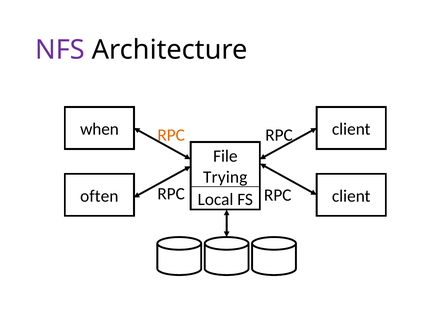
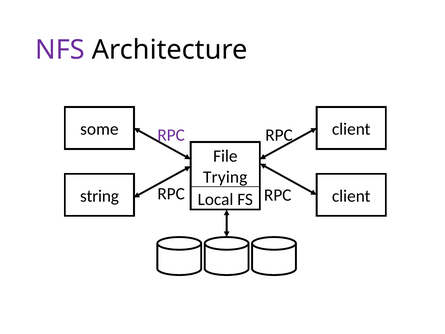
when: when -> some
RPC at (171, 135) colour: orange -> purple
often: often -> string
